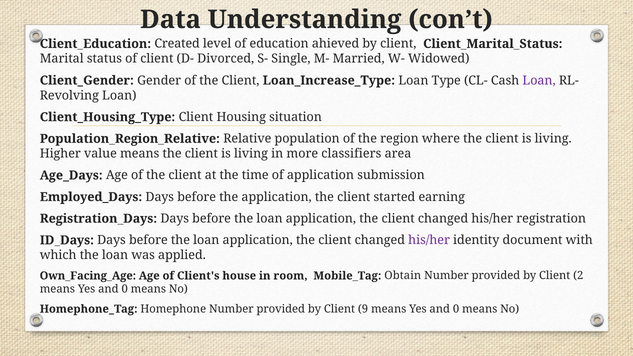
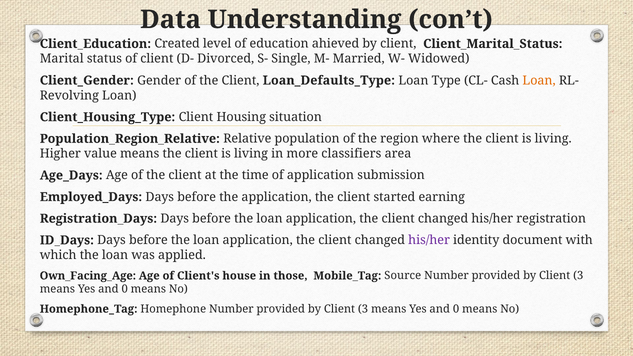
Loan_Increase_Type: Loan_Increase_Type -> Loan_Defaults_Type
Loan at (539, 80) colour: purple -> orange
room: room -> those
Obtain: Obtain -> Source
2 at (578, 276): 2 -> 3
9 at (363, 309): 9 -> 3
